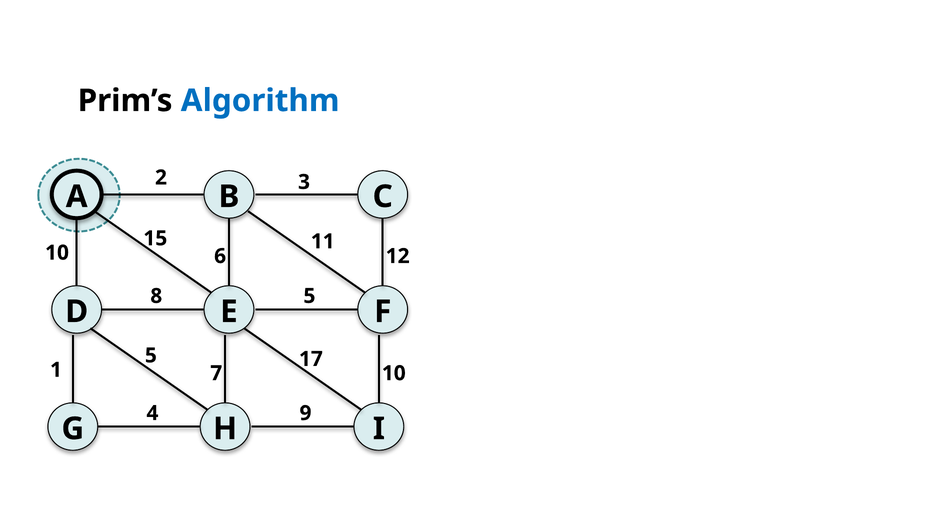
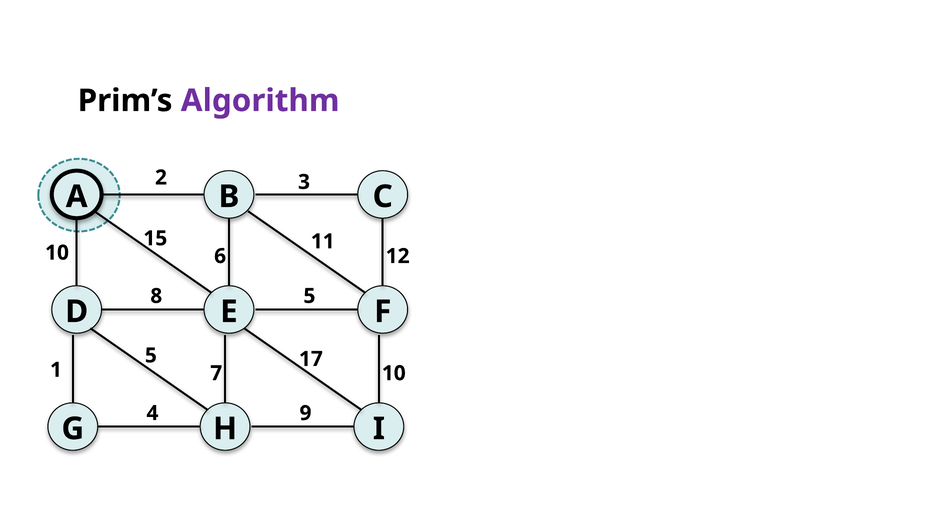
Algorithm colour: blue -> purple
